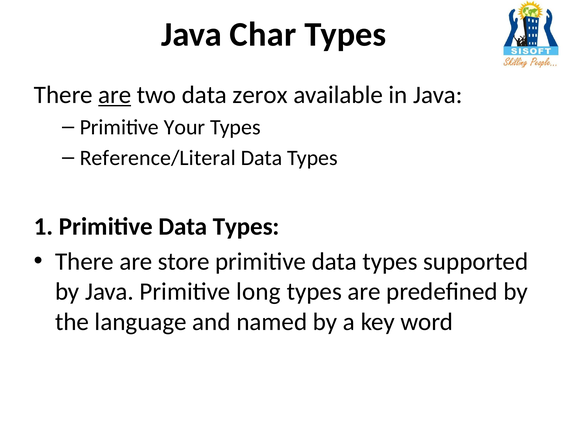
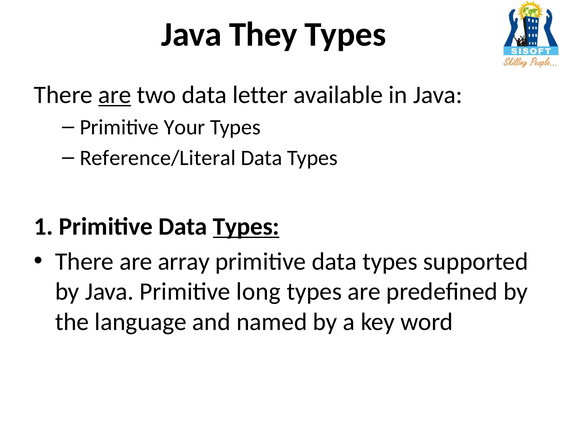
Char: Char -> They
zerox: zerox -> letter
Types at (246, 226) underline: none -> present
store: store -> array
